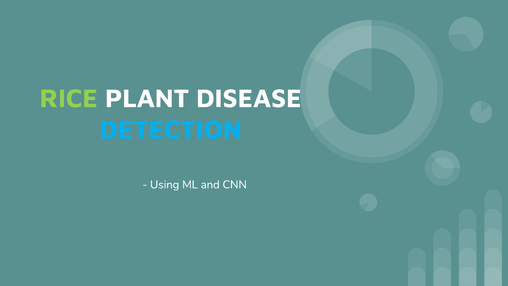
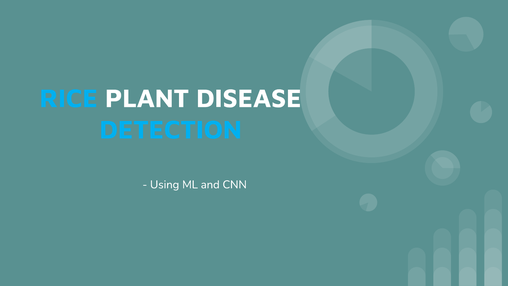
RICE colour: light green -> light blue
